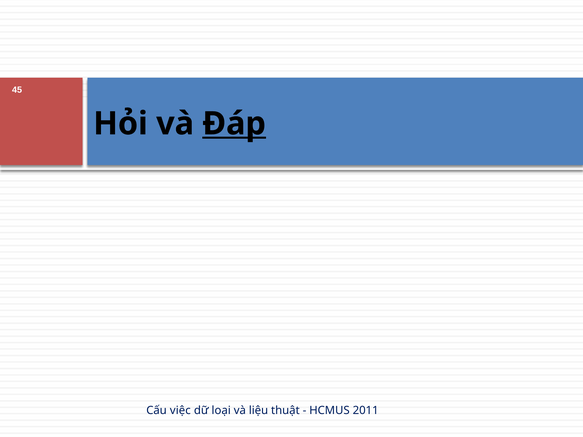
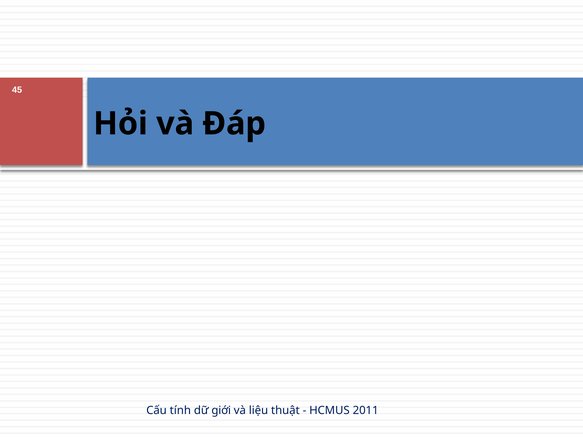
Đáp underline: present -> none
việc: việc -> tính
loại: loại -> giới
